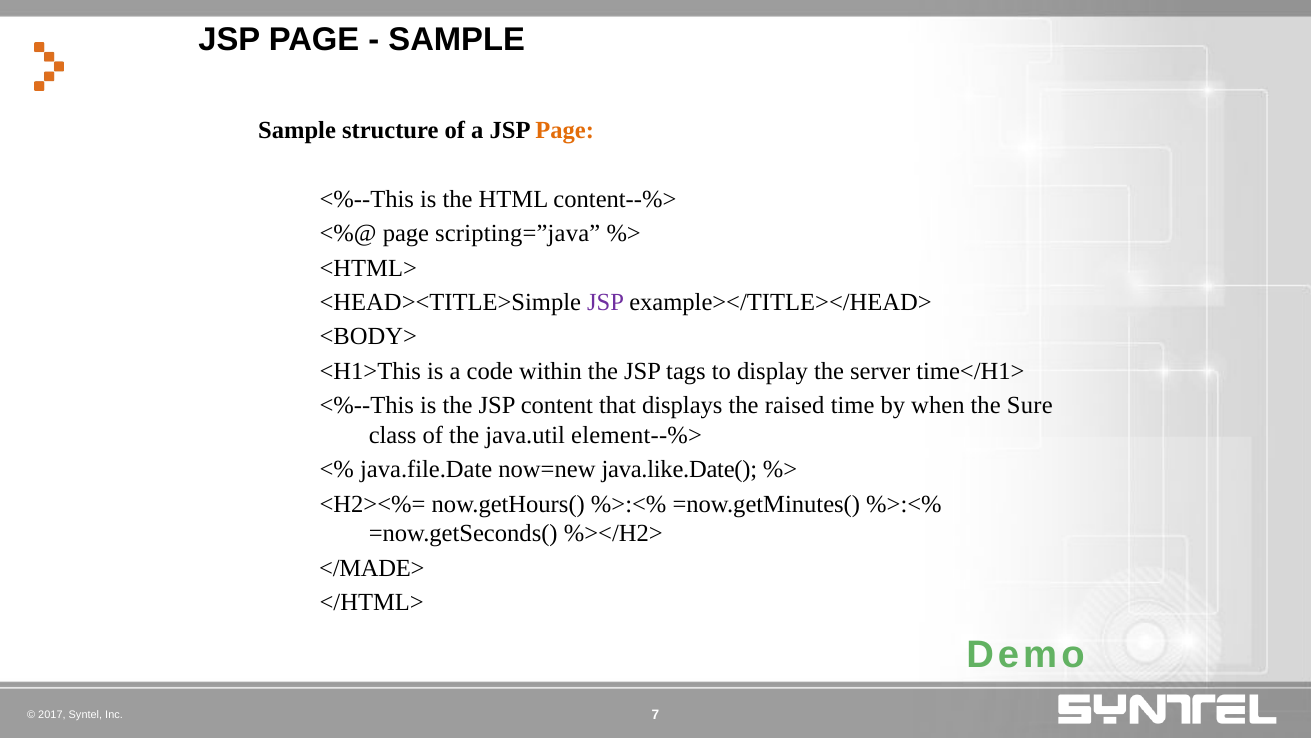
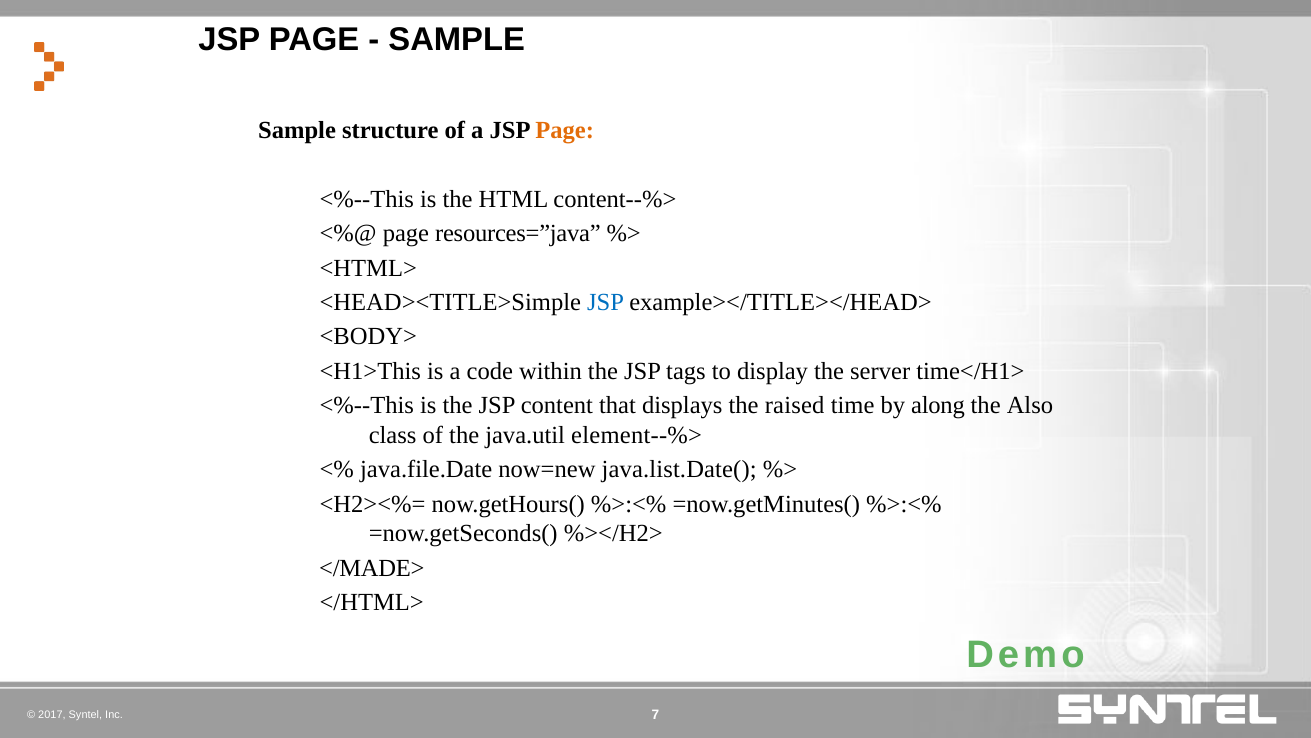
scripting=”java: scripting=”java -> resources=”java
JSP at (606, 302) colour: purple -> blue
when: when -> along
Sure: Sure -> Also
java.like.Date(: java.like.Date( -> java.list.Date(
